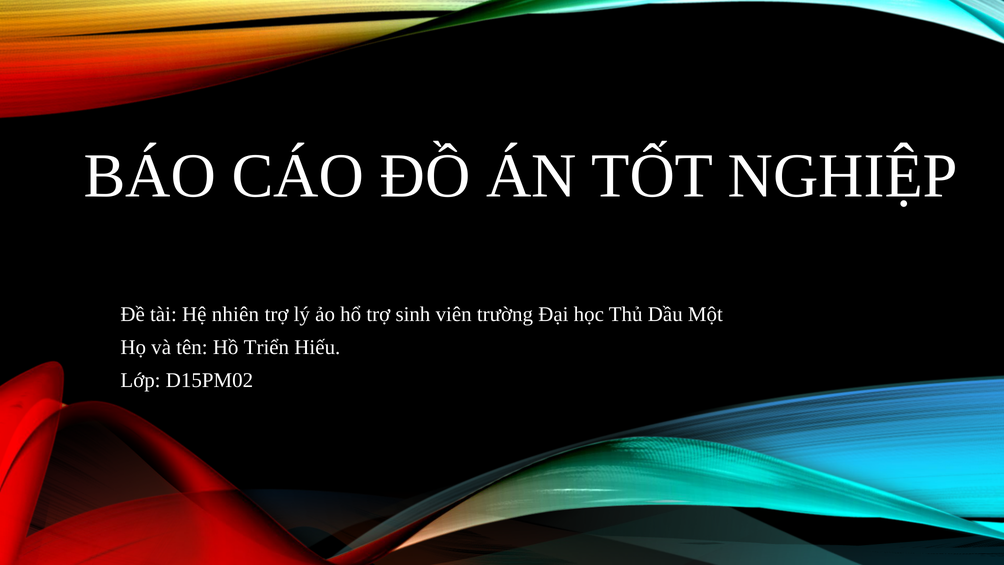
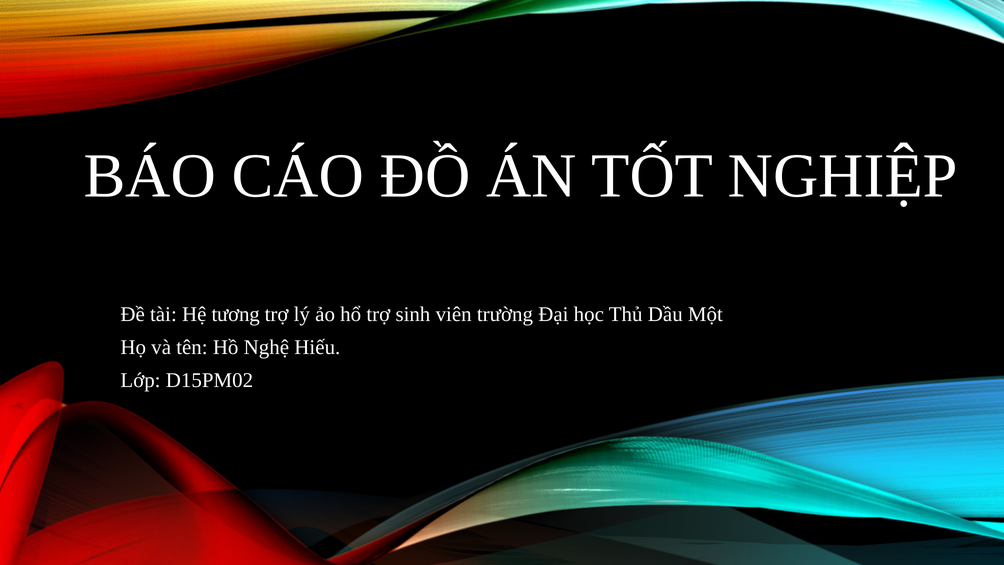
nhiên: nhiên -> tương
Triển: Triển -> Nghệ
